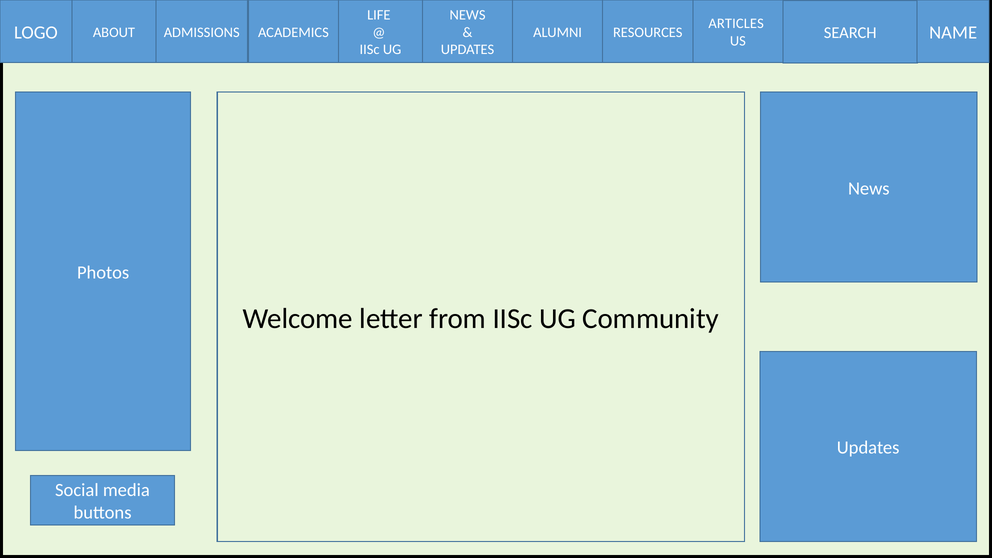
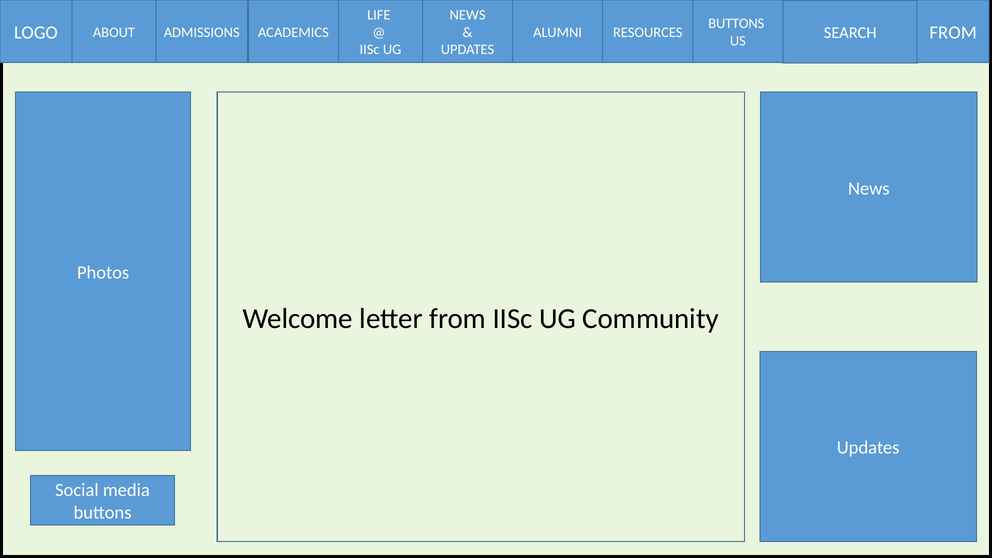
ARTICLES at (736, 24): ARTICLES -> BUTTONS
SEARCH NAME: NAME -> FROM
